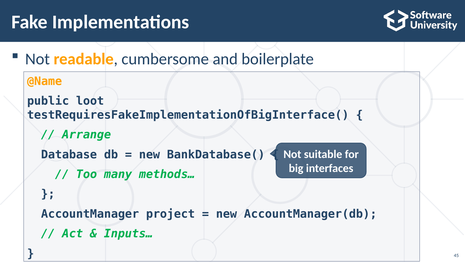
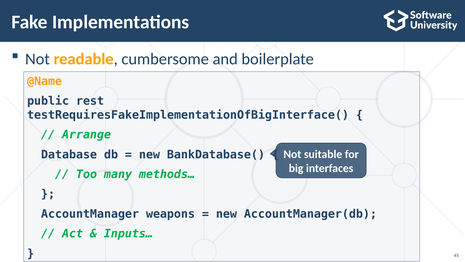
loot: loot -> rest
project: project -> weapons
